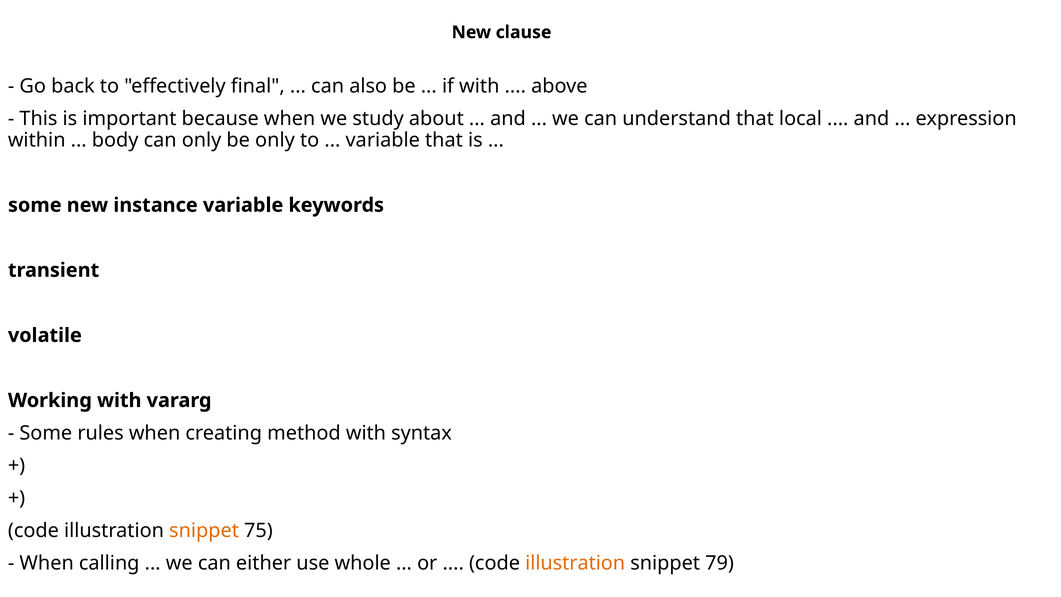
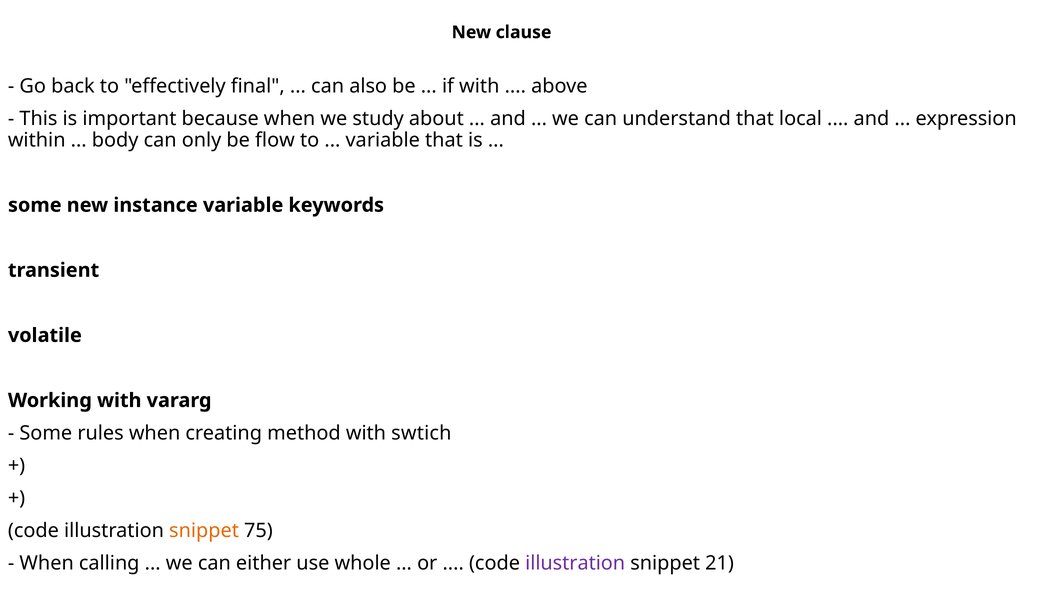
be only: only -> flow
syntax: syntax -> swtich
illustration at (575, 563) colour: orange -> purple
79: 79 -> 21
